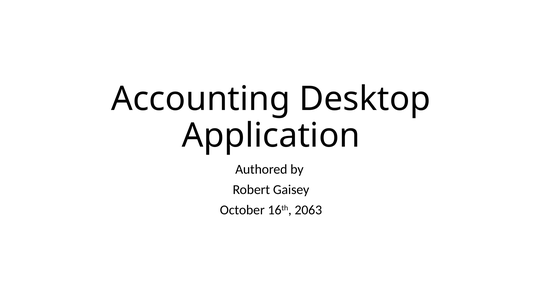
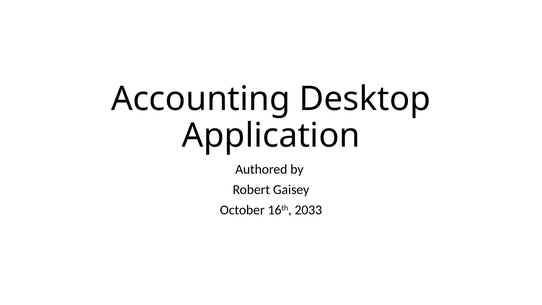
2063: 2063 -> 2033
